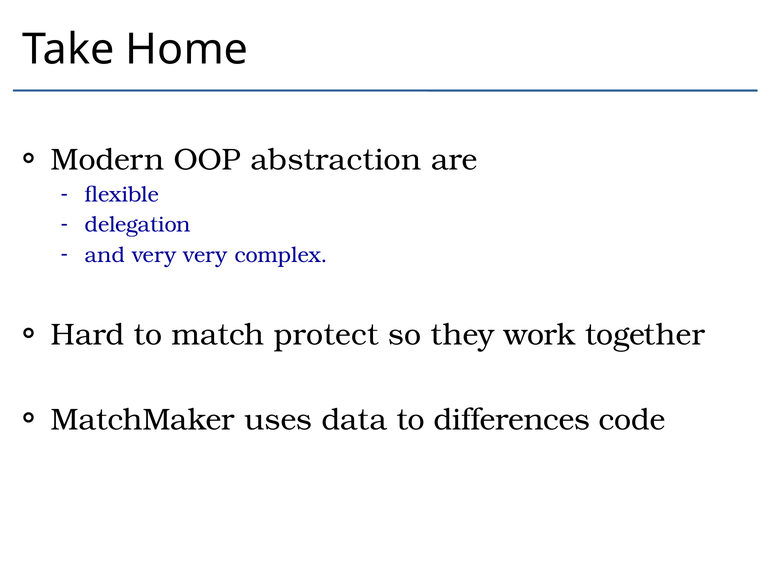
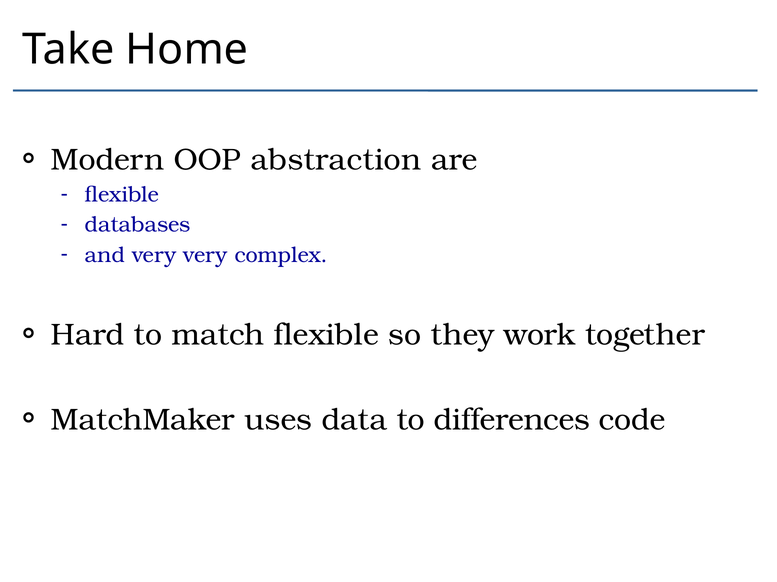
delegation: delegation -> databases
match protect: protect -> flexible
